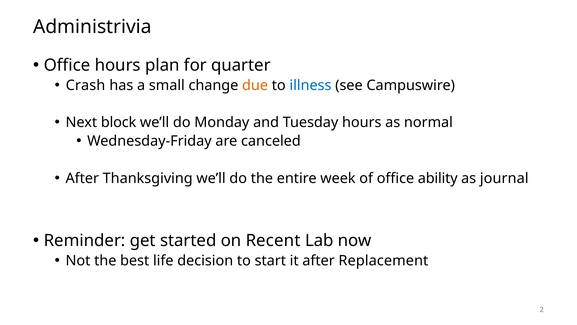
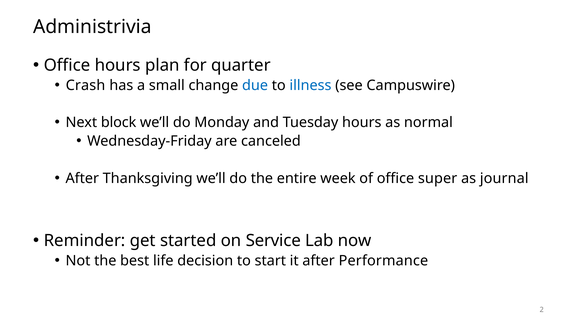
due colour: orange -> blue
ability: ability -> super
Recent: Recent -> Service
Replacement: Replacement -> Performance
